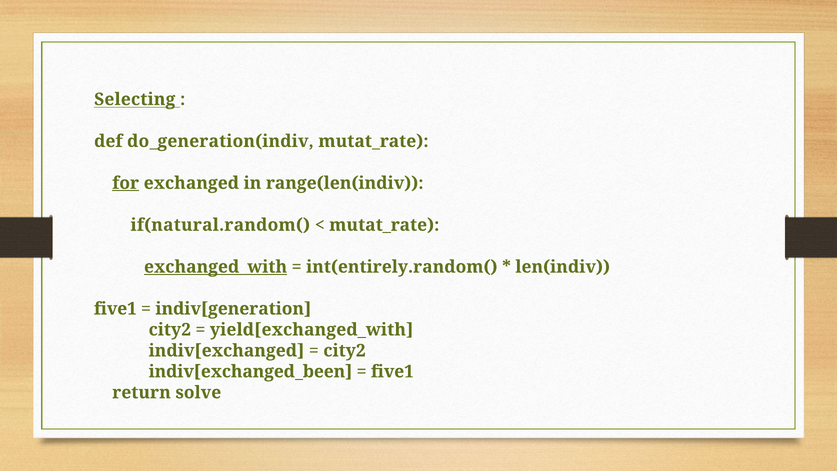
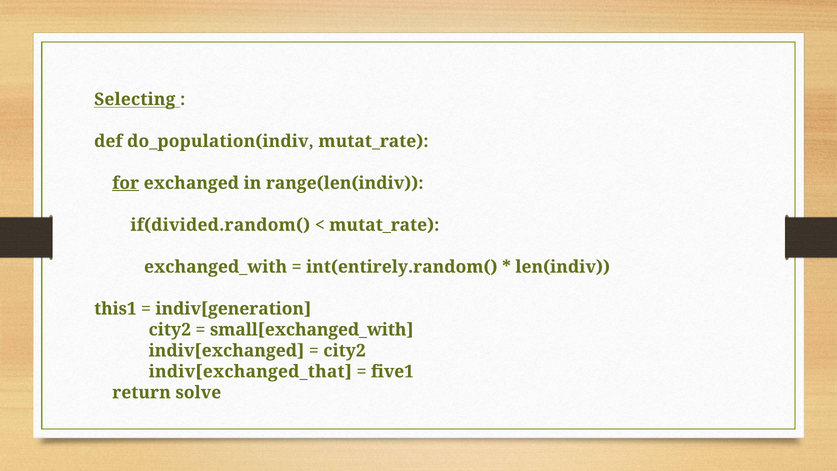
do_generation(indiv: do_generation(indiv -> do_population(indiv
if(natural.random(: if(natural.random( -> if(divided.random(
exchanged_with underline: present -> none
five1 at (115, 309): five1 -> this1
yield[exchanged_with: yield[exchanged_with -> small[exchanged_with
indiv[exchanged_been: indiv[exchanged_been -> indiv[exchanged_that
